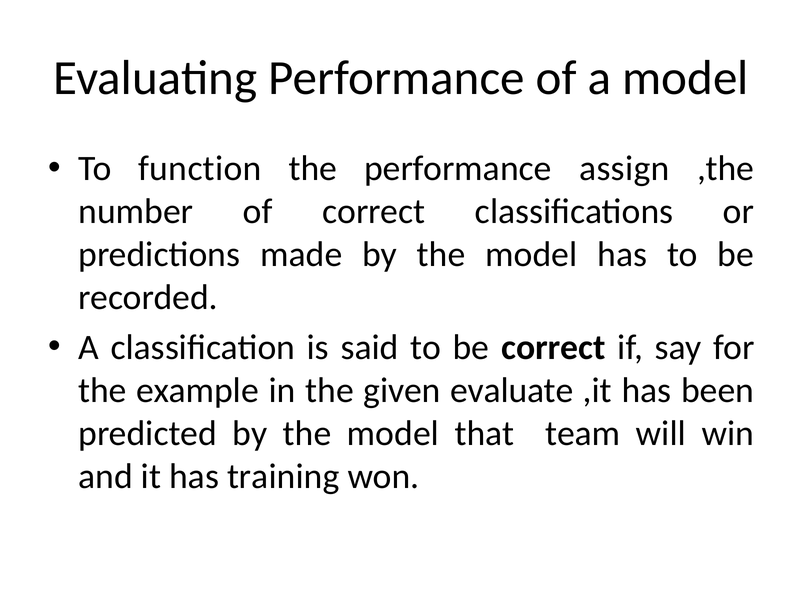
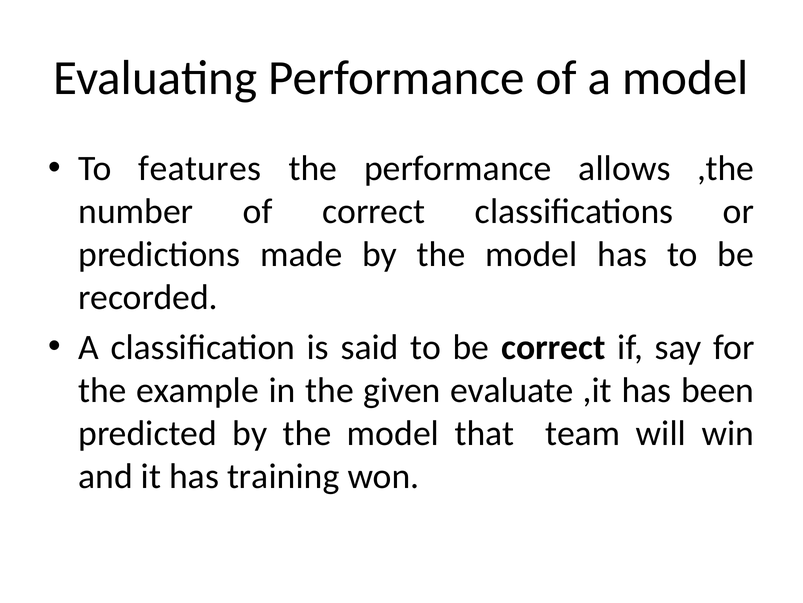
function: function -> features
assign: assign -> allows
